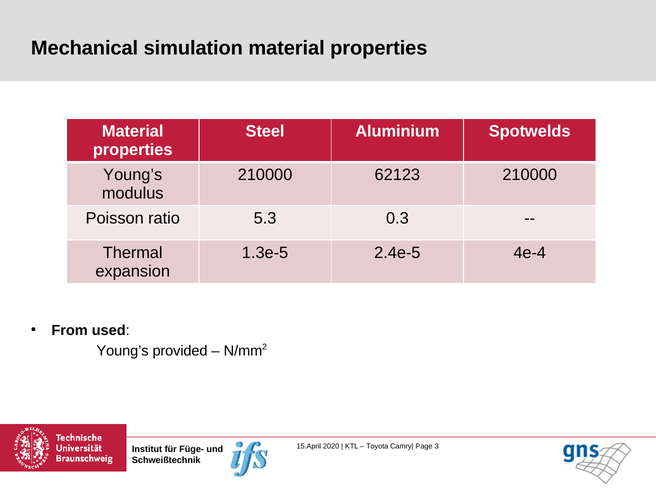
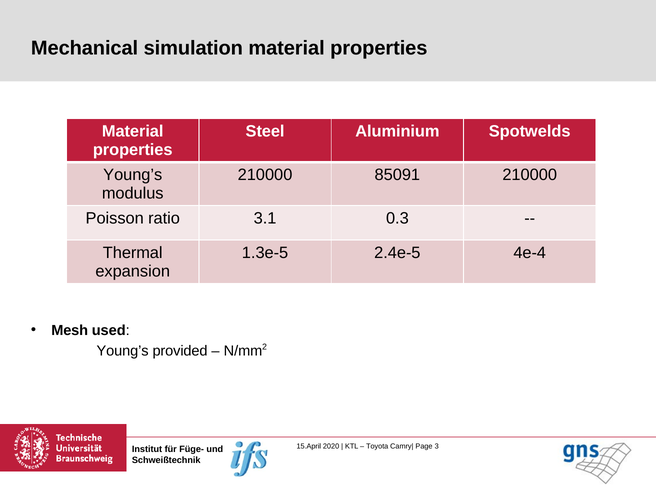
62123: 62123 -> 85091
5.3: 5.3 -> 3.1
From: From -> Mesh
